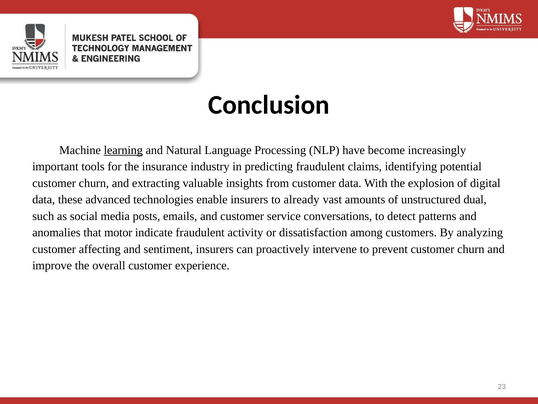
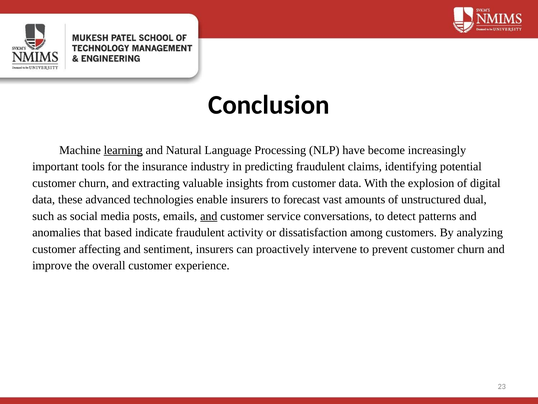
already: already -> forecast
and at (209, 216) underline: none -> present
motor: motor -> based
